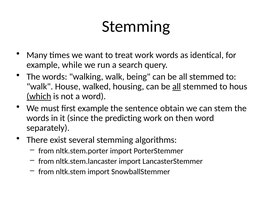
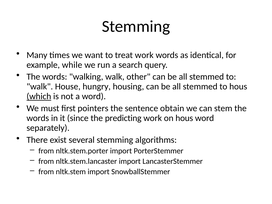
being: being -> other
walked: walked -> hungry
all at (177, 87) underline: present -> none
first example: example -> pointers
on then: then -> hous
